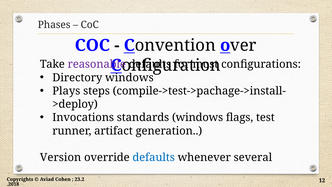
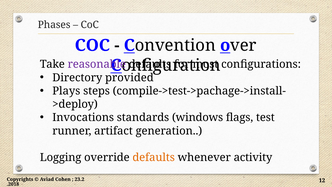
Directory windows: windows -> provided
Version: Version -> Logging
defaults at (154, 157) colour: blue -> orange
several: several -> activity
